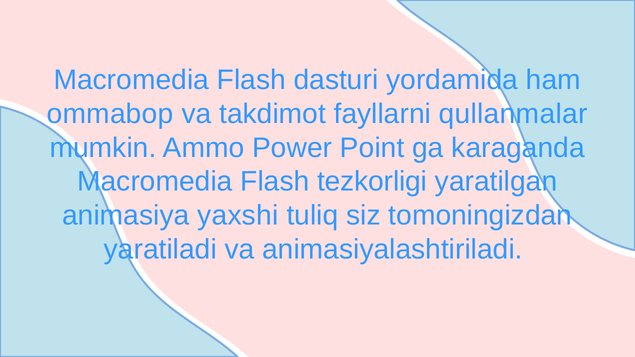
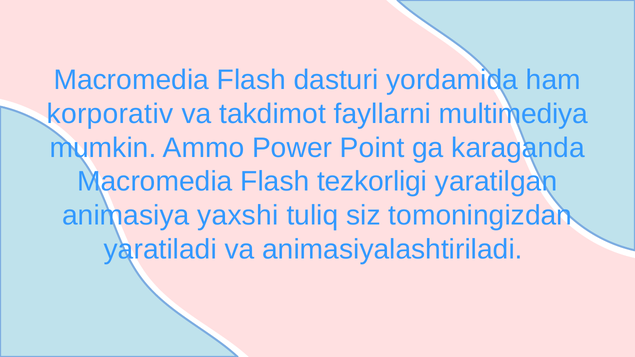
ommabop: ommabop -> korporativ
qullanmalar: qullanmalar -> multimediya
